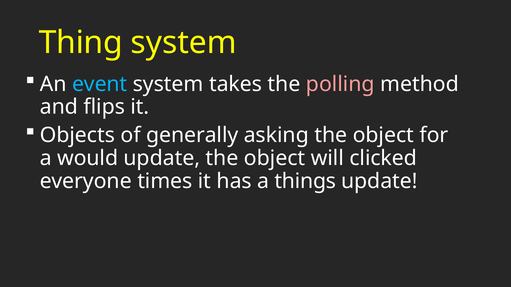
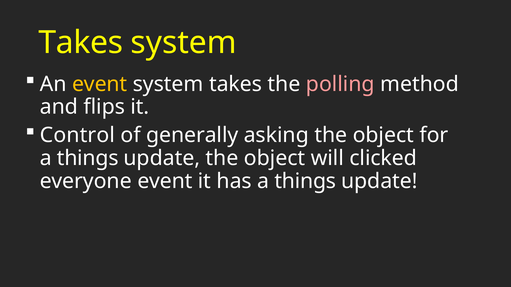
Thing at (81, 43): Thing -> Takes
event at (100, 84) colour: light blue -> yellow
Objects: Objects -> Control
would at (88, 158): would -> things
everyone times: times -> event
